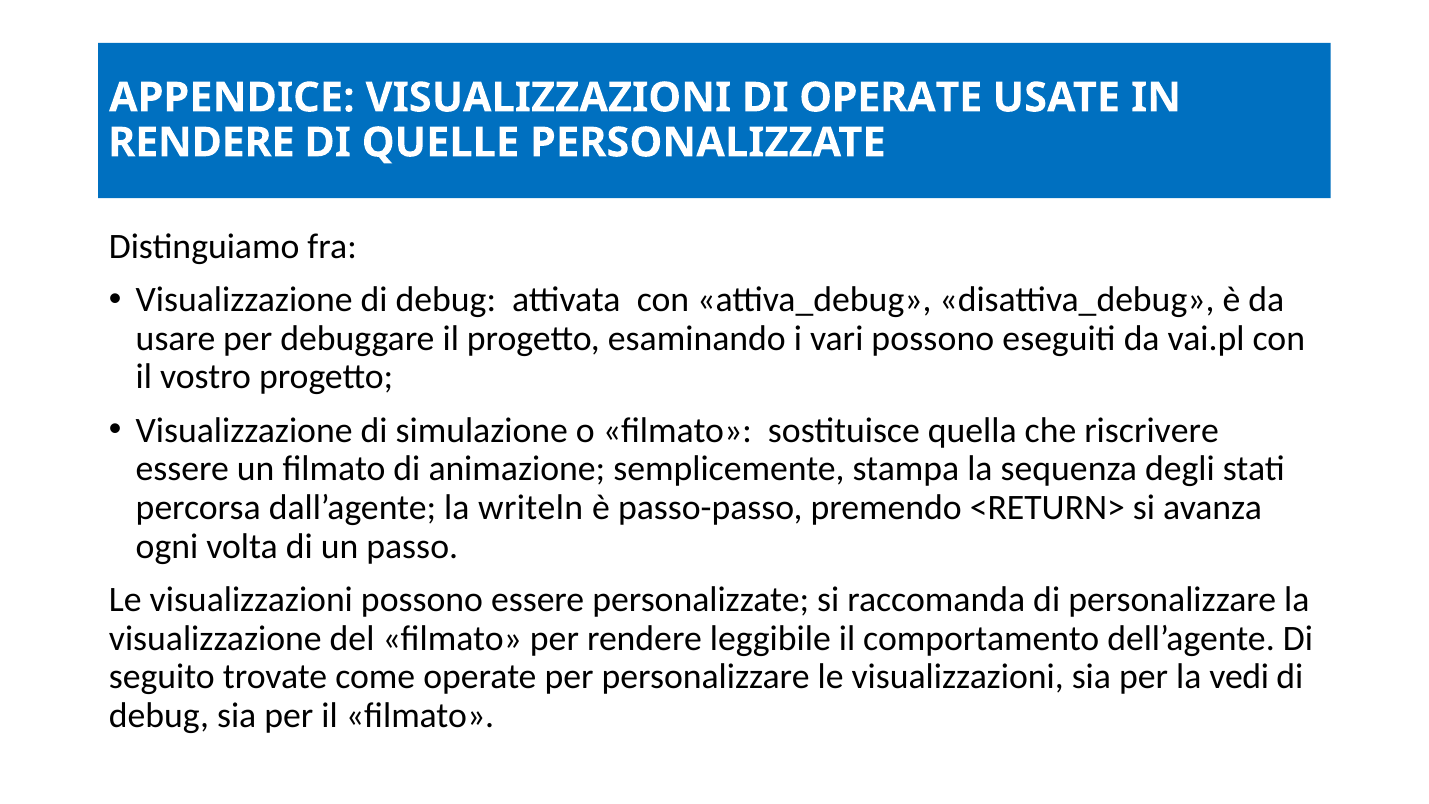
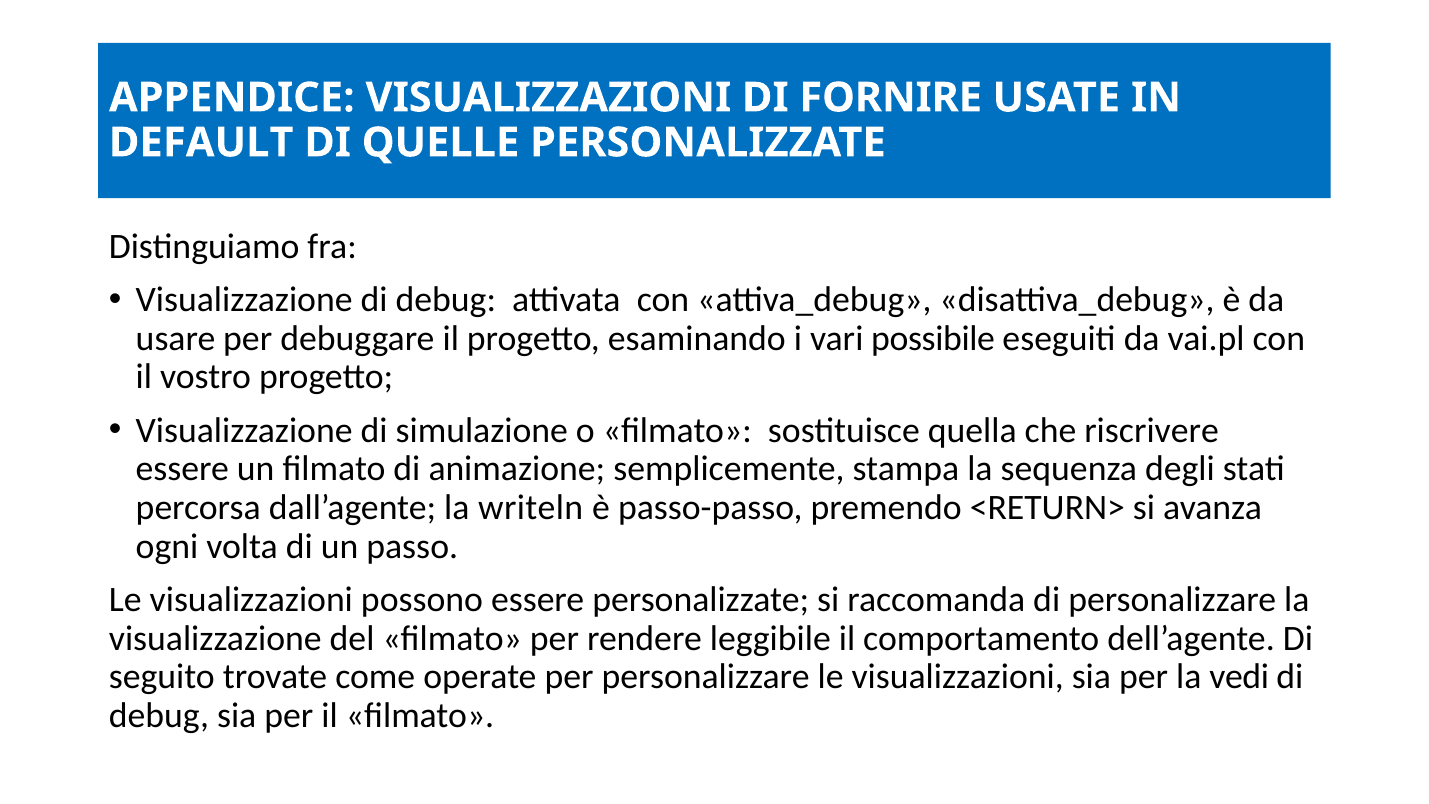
DI OPERATE: OPERATE -> FORNIRE
RENDERE at (201, 143): RENDERE -> DEFAULT
vari possono: possono -> possibile
